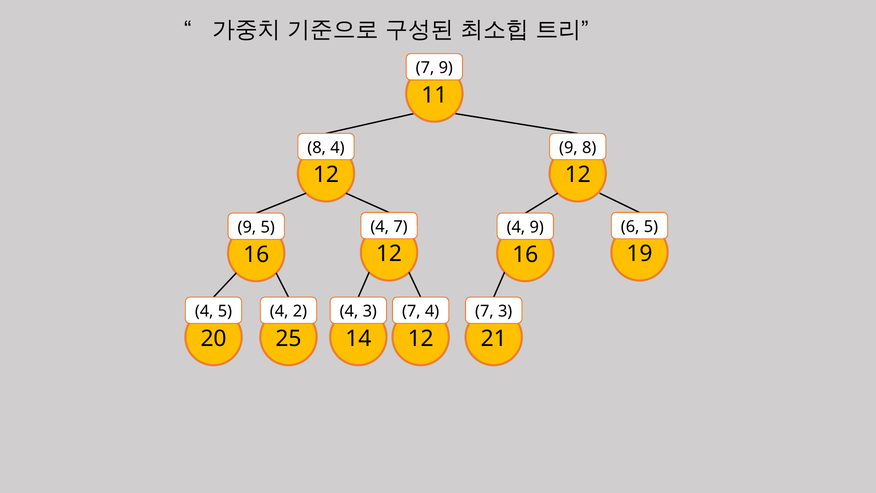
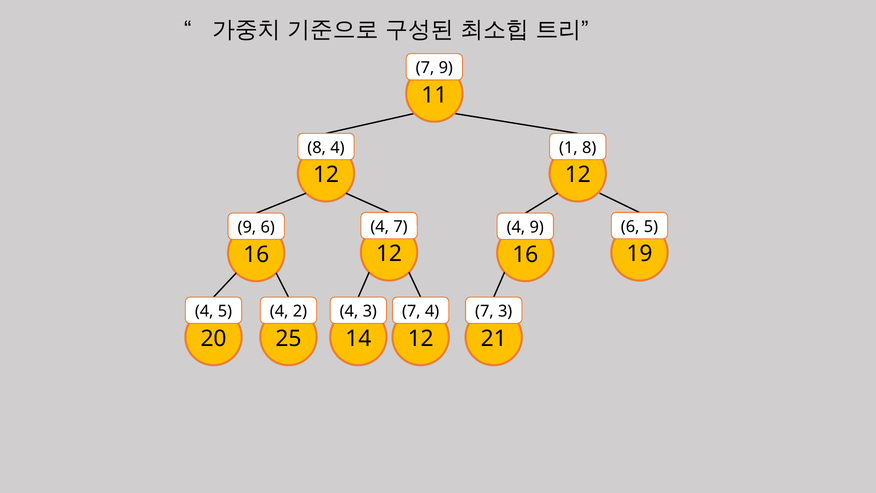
9 at (568, 148): 9 -> 1
9 5: 5 -> 6
